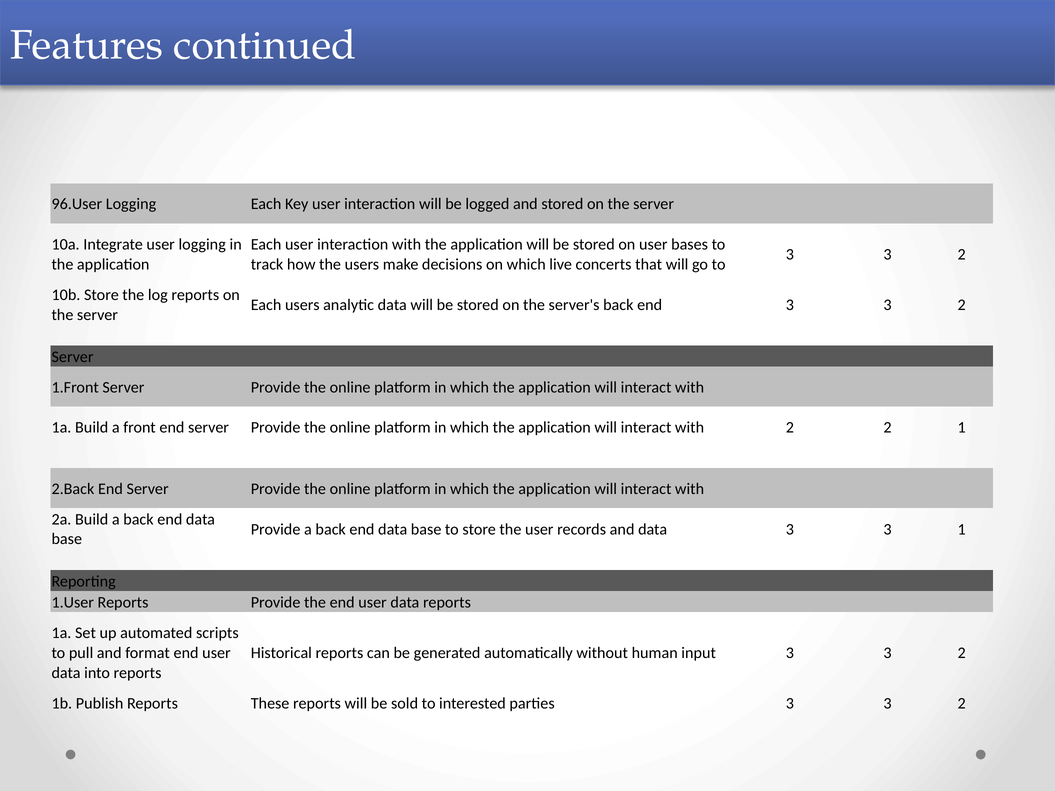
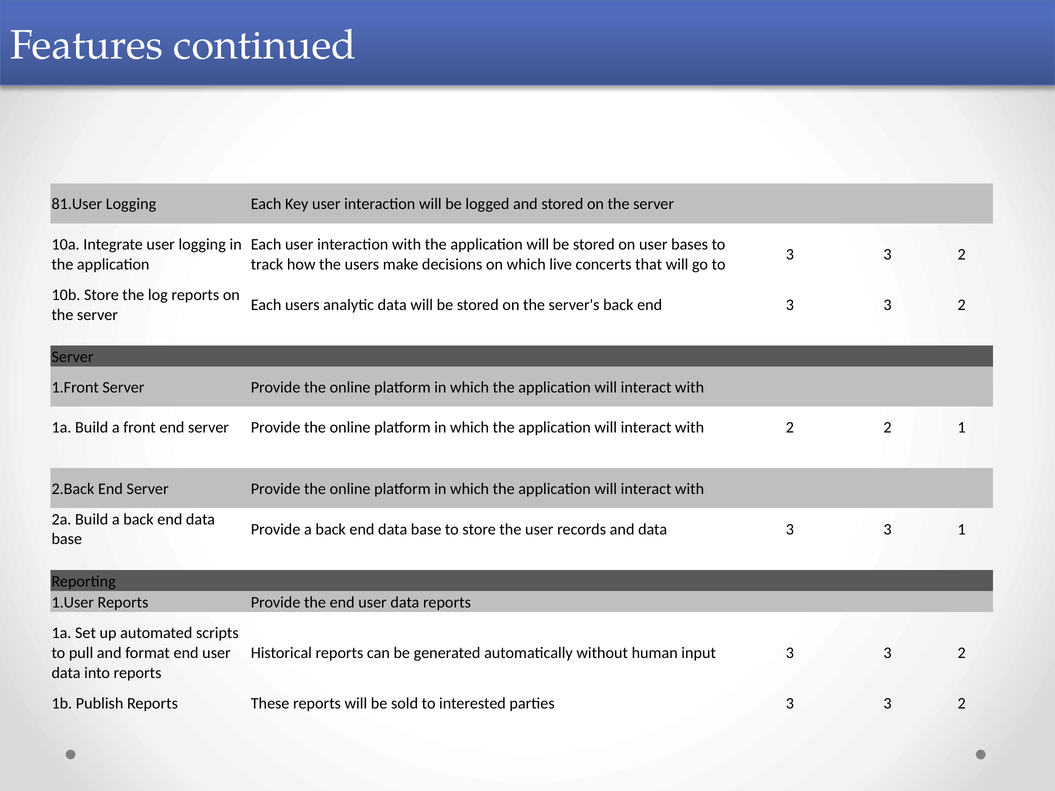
96.User: 96.User -> 81.User
